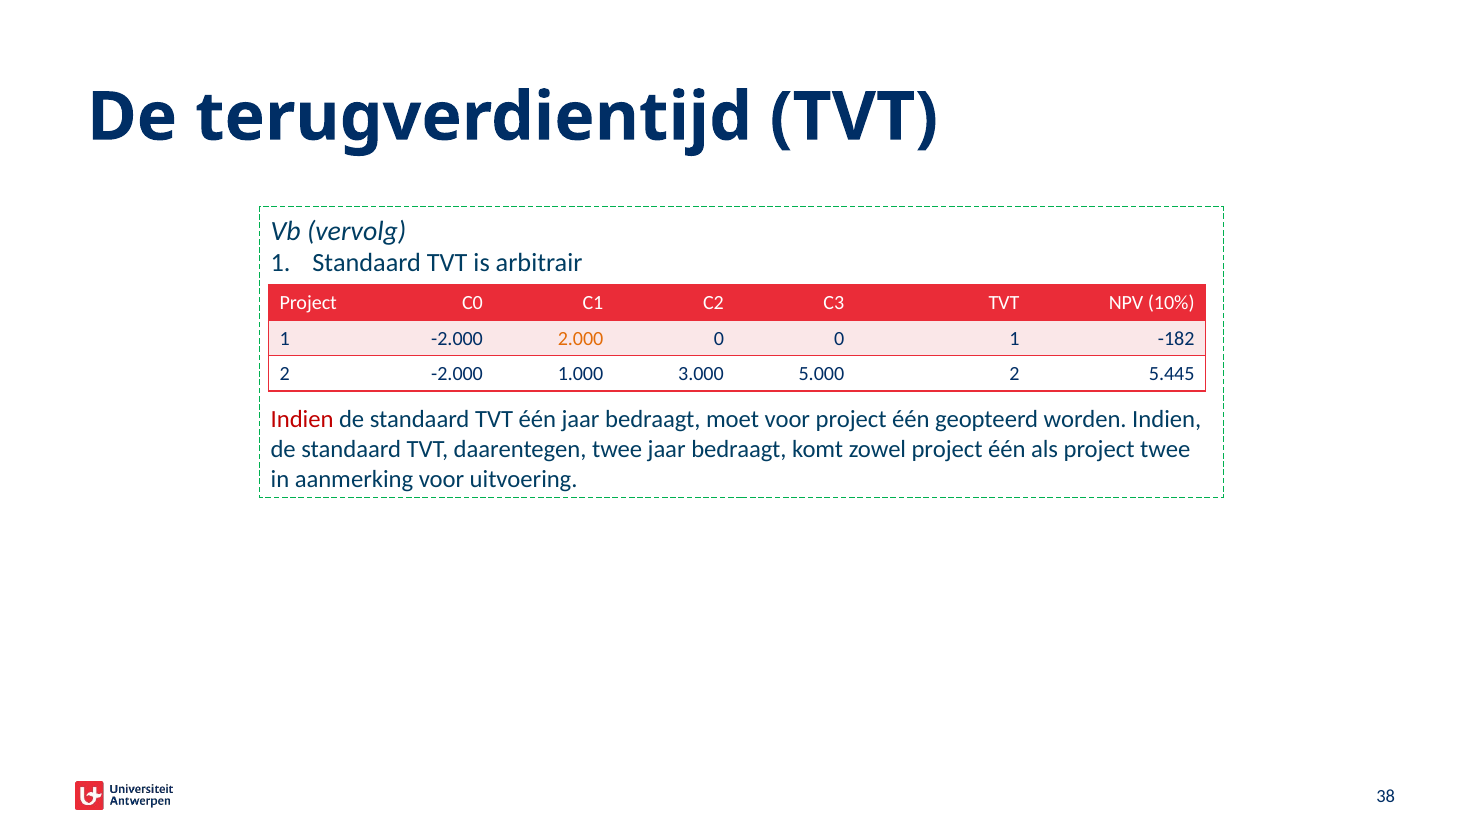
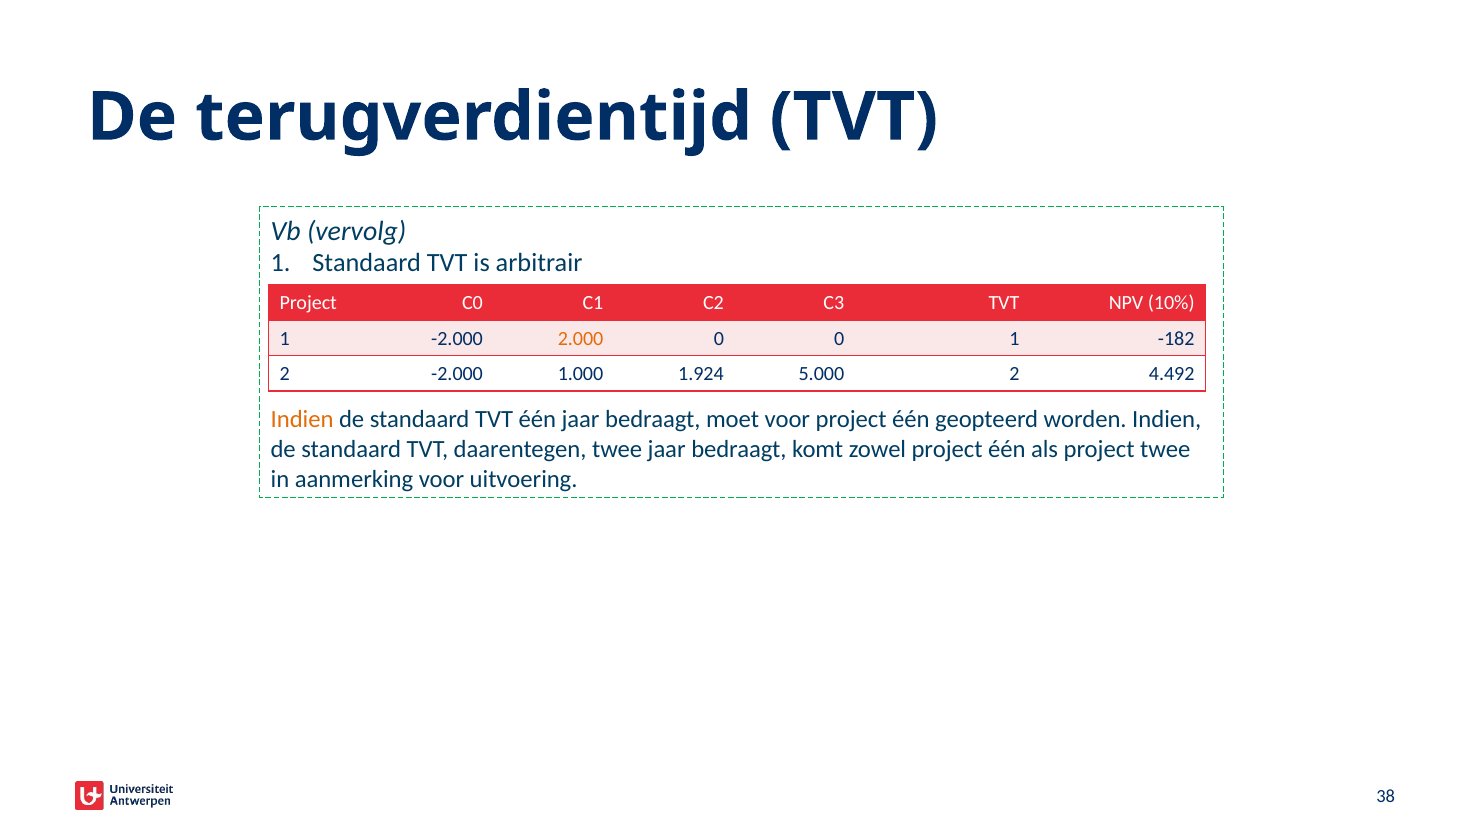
3.000: 3.000 -> 1.924
5.445: 5.445 -> 4.492
Indien at (302, 420) colour: red -> orange
